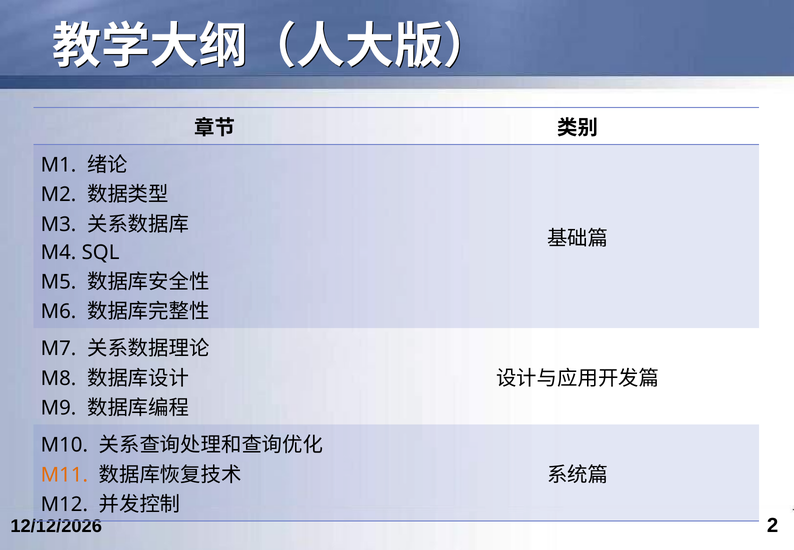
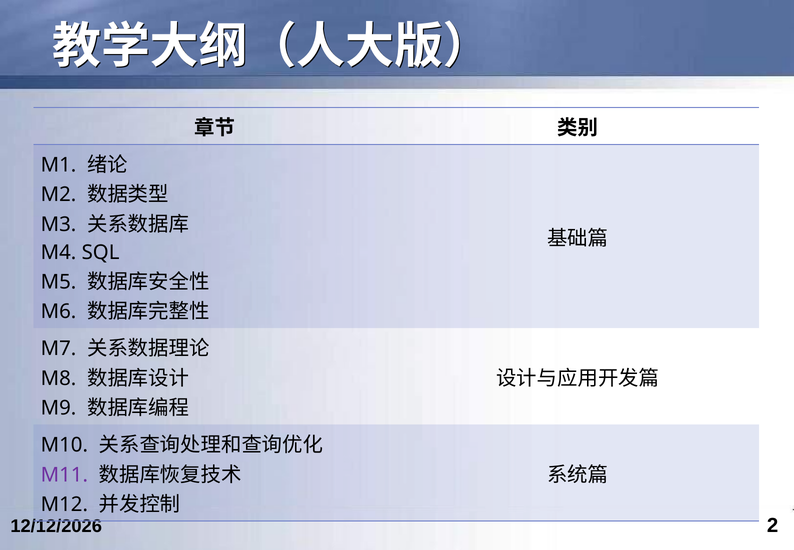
M11 colour: orange -> purple
